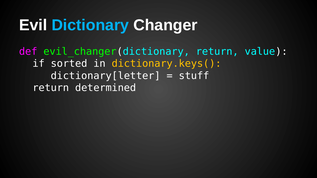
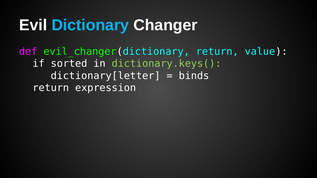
dictionary.keys( colour: yellow -> light green
stuff: stuff -> binds
determined: determined -> expression
